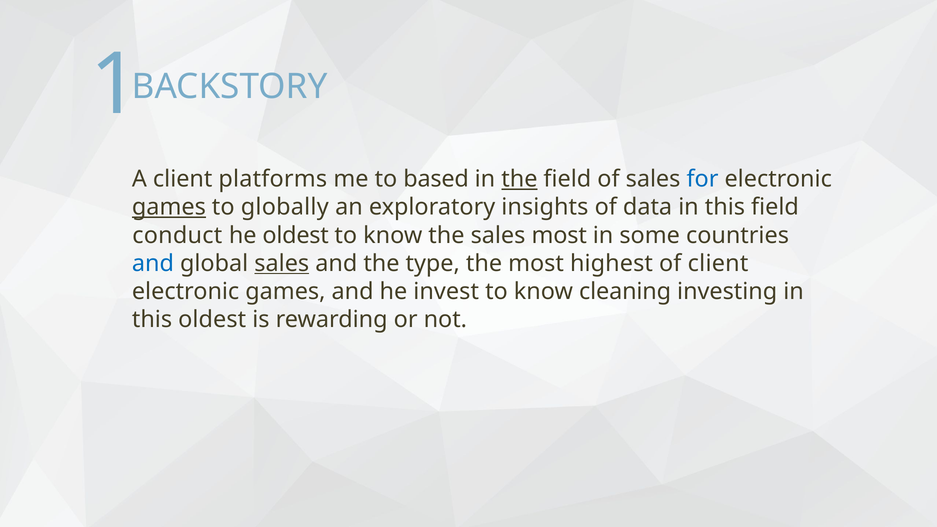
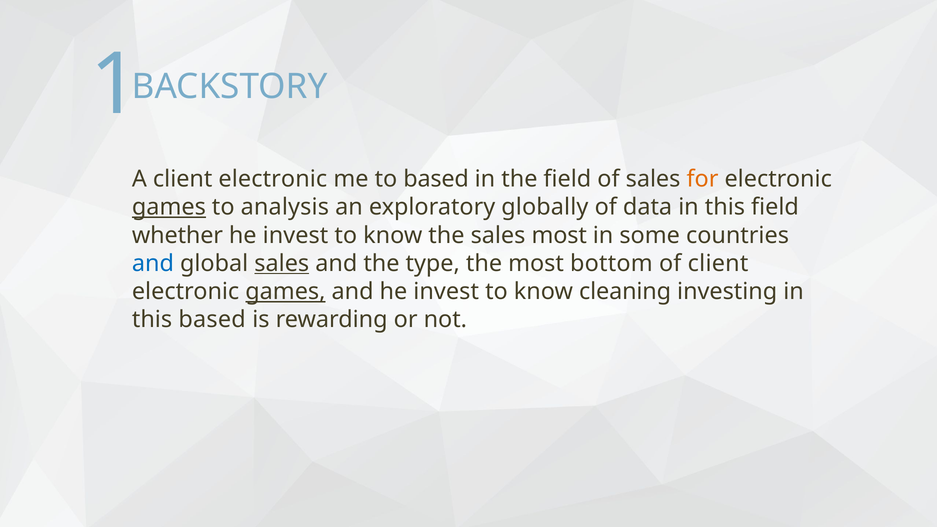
A client platforms: platforms -> electronic
the at (519, 179) underline: present -> none
for colour: blue -> orange
globally: globally -> analysis
insights: insights -> globally
conduct: conduct -> whether
oldest at (296, 235): oldest -> invest
highest: highest -> bottom
games at (285, 292) underline: none -> present
this oldest: oldest -> based
